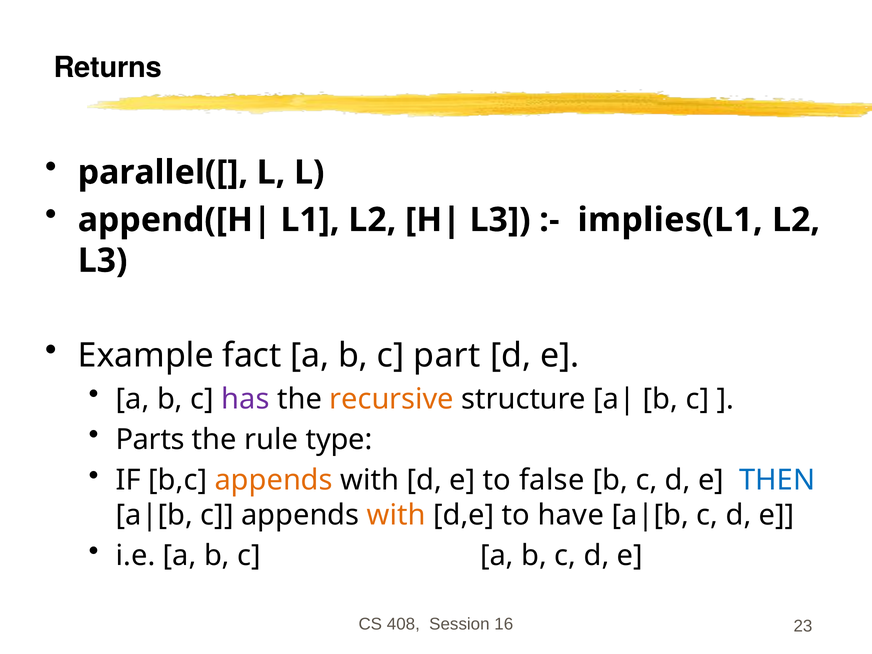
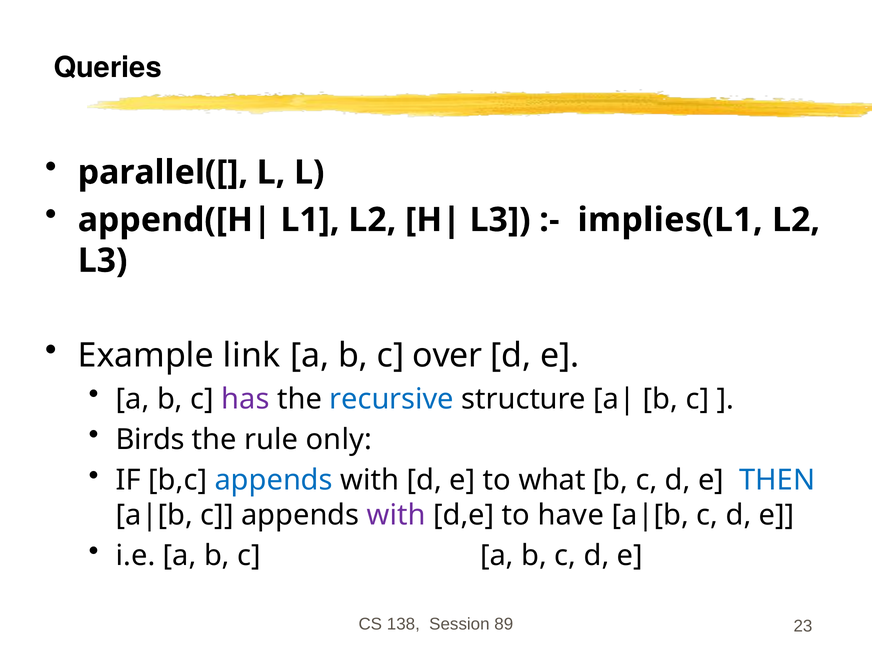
Returns: Returns -> Queries
fact: fact -> link
part: part -> over
recursive colour: orange -> blue
Parts: Parts -> Birds
type: type -> only
appends at (274, 480) colour: orange -> blue
false: false -> what
with at (396, 515) colour: orange -> purple
408: 408 -> 138
16: 16 -> 89
